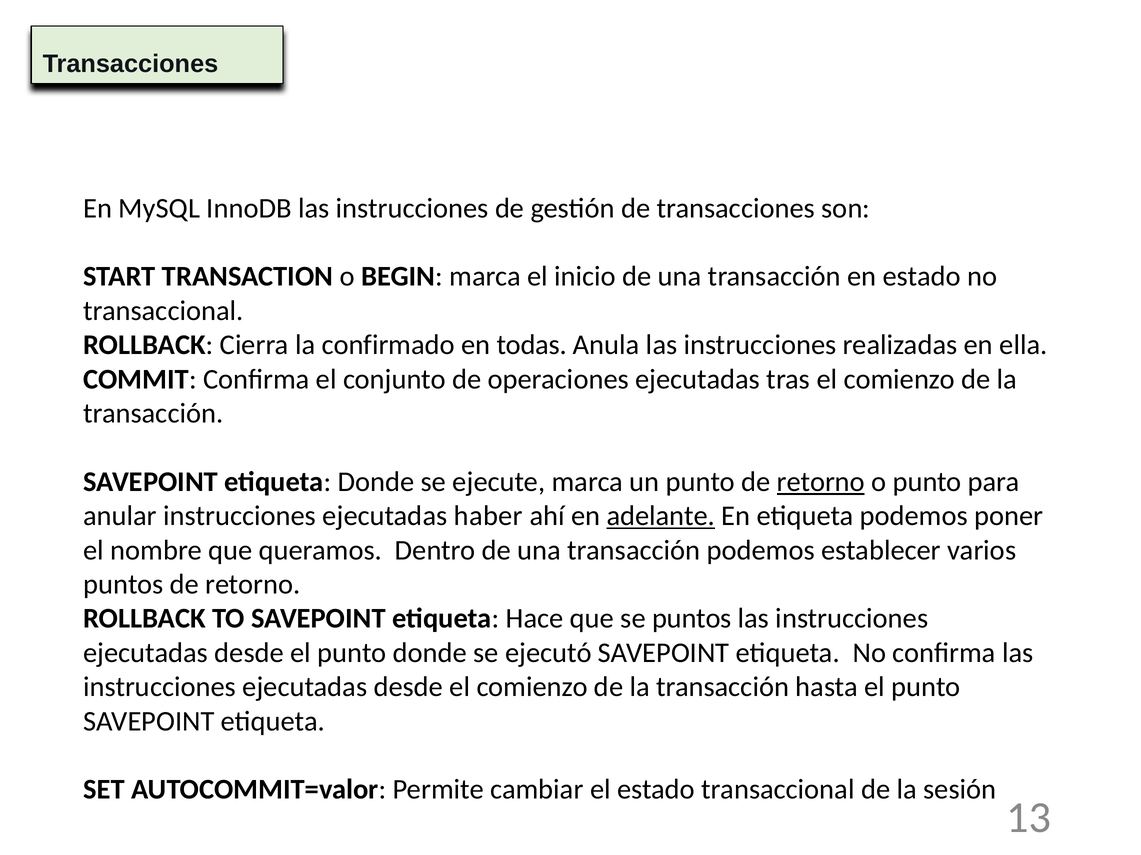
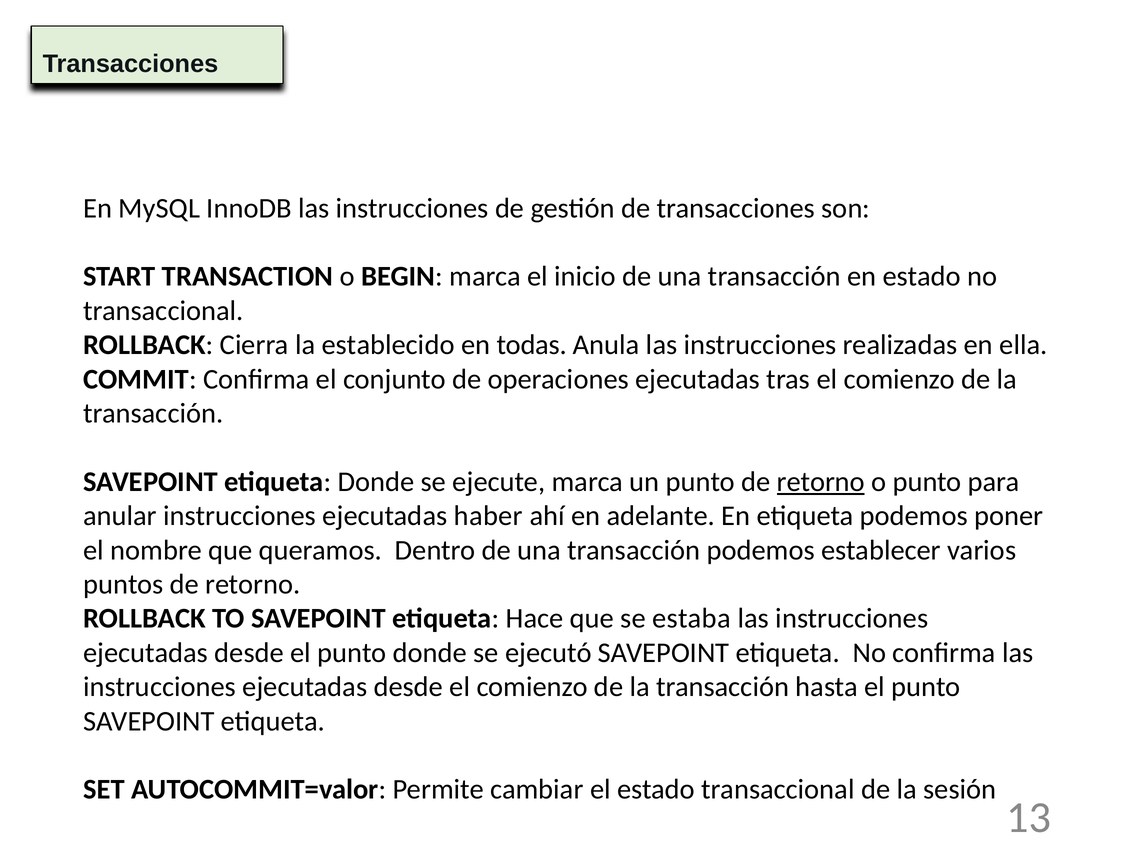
confirmado: confirmado -> establecido
adelante underline: present -> none
se puntos: puntos -> estaba
